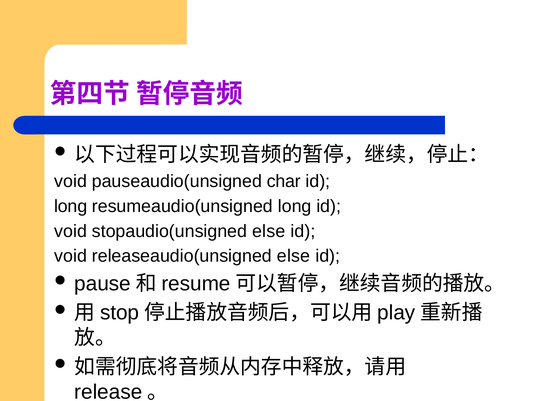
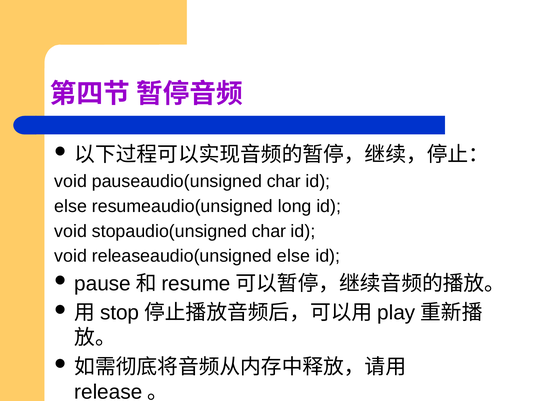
long at (71, 206): long -> else
stopaudio(unsigned else: else -> char
